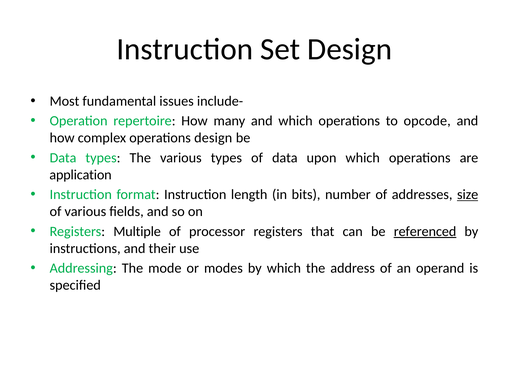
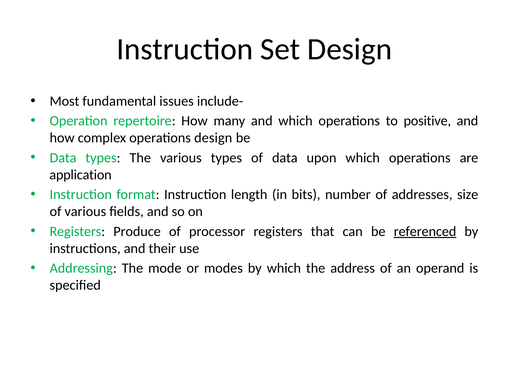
opcode: opcode -> positive
size underline: present -> none
Multiple: Multiple -> Produce
